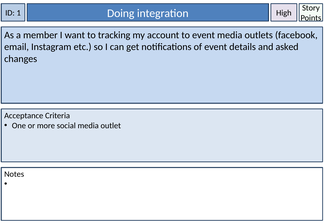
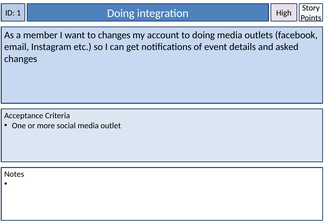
to tracking: tracking -> changes
to event: event -> doing
